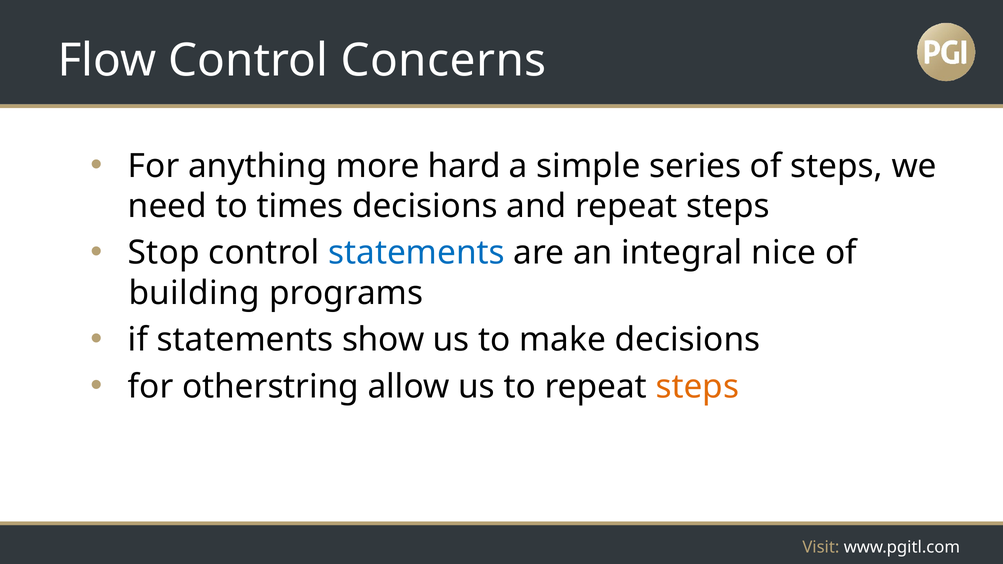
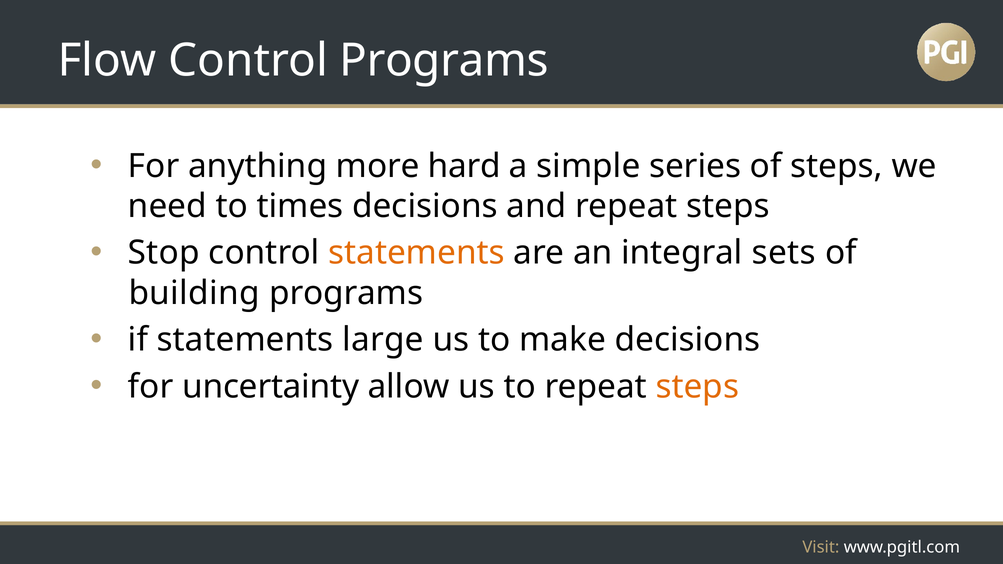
Control Concerns: Concerns -> Programs
statements at (417, 253) colour: blue -> orange
nice: nice -> sets
show: show -> large
otherstring: otherstring -> uncertainty
